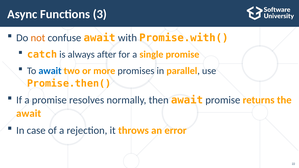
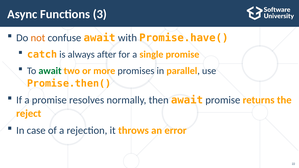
Promise.with(: Promise.with( -> Promise.have(
await at (50, 71) colour: blue -> green
await at (29, 113): await -> reject
